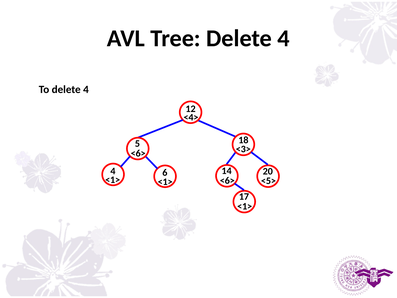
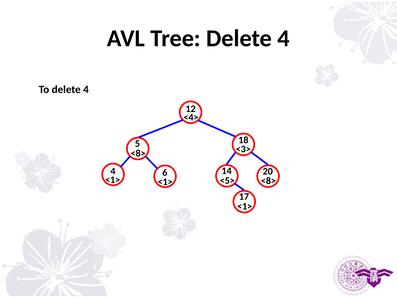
<6> at (138, 153): <6> -> <8>
<6> at (227, 180): <6> -> <5>
<5> at (268, 181): <5> -> <8>
